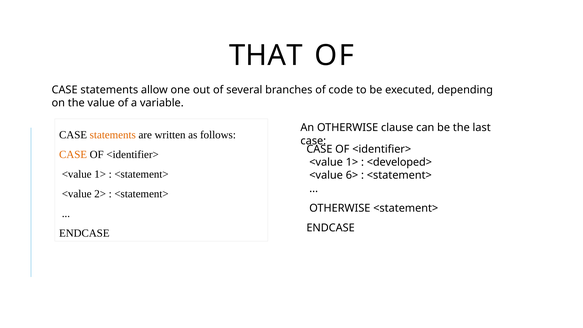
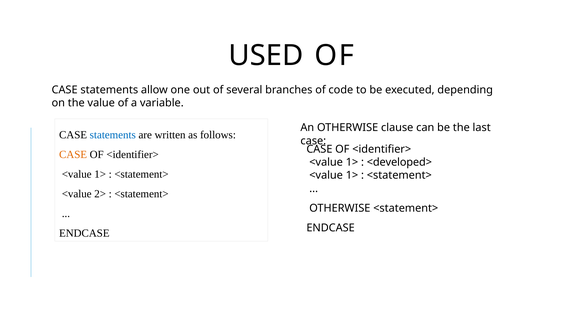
THAT: THAT -> USED
statements at (113, 135) colour: orange -> blue
6> at (352, 175): 6> -> 1>
